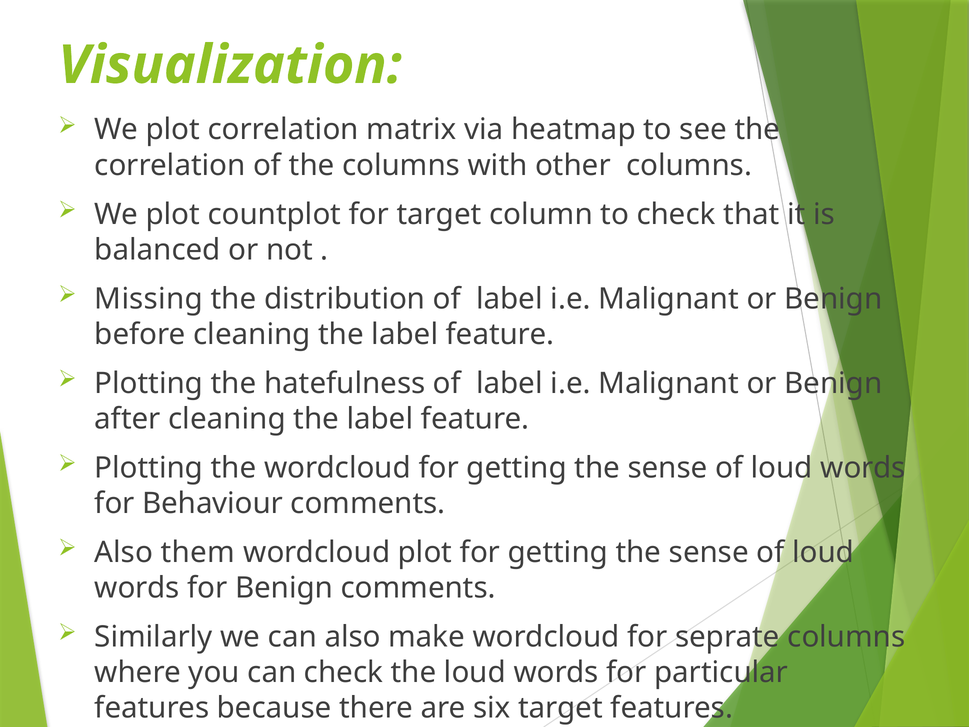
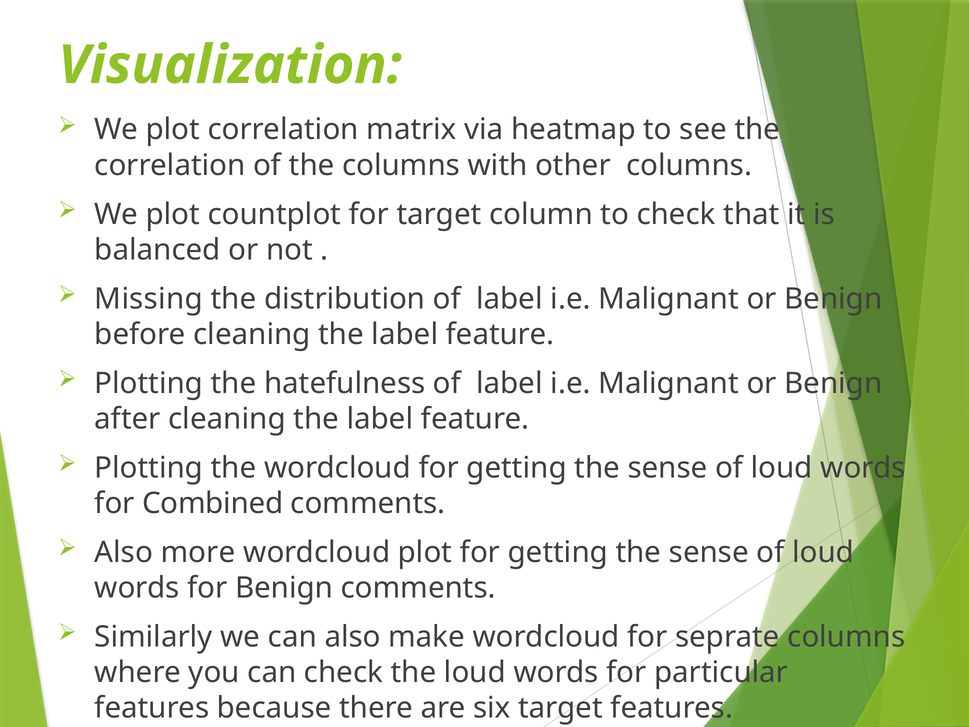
Behaviour: Behaviour -> Combined
them: them -> more
